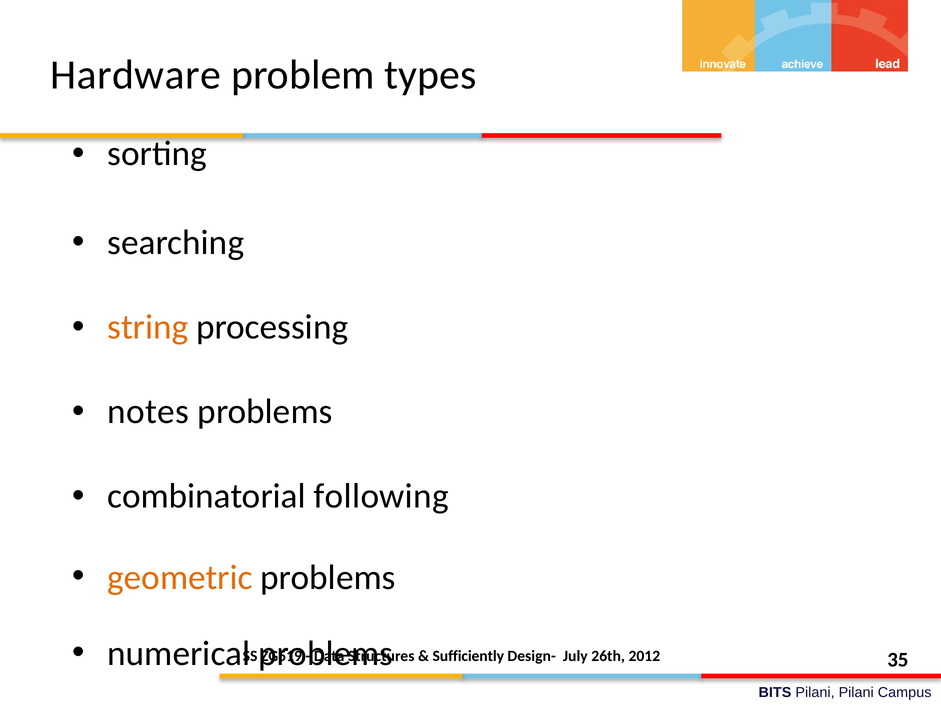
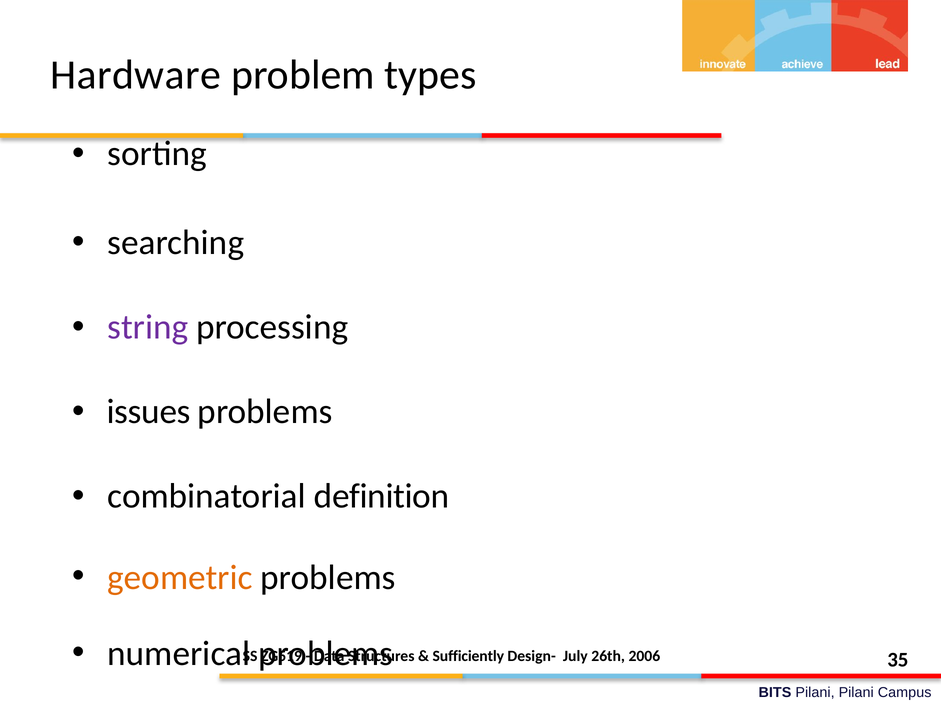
string colour: orange -> purple
notes: notes -> issues
following: following -> definition
2012: 2012 -> 2006
